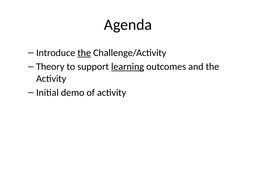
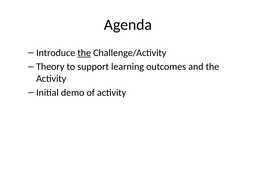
learning underline: present -> none
